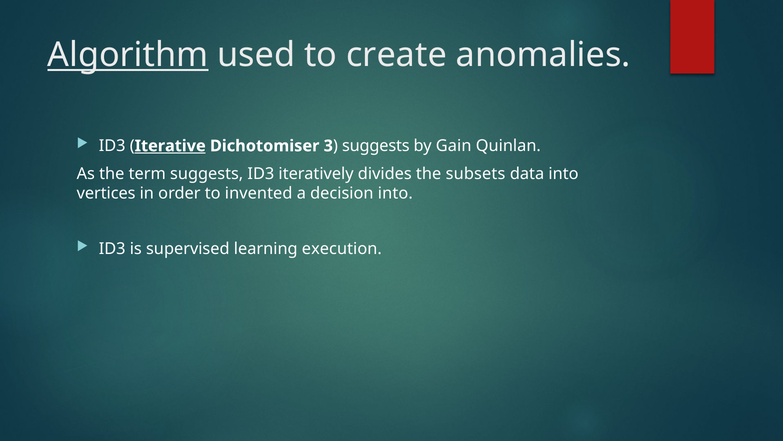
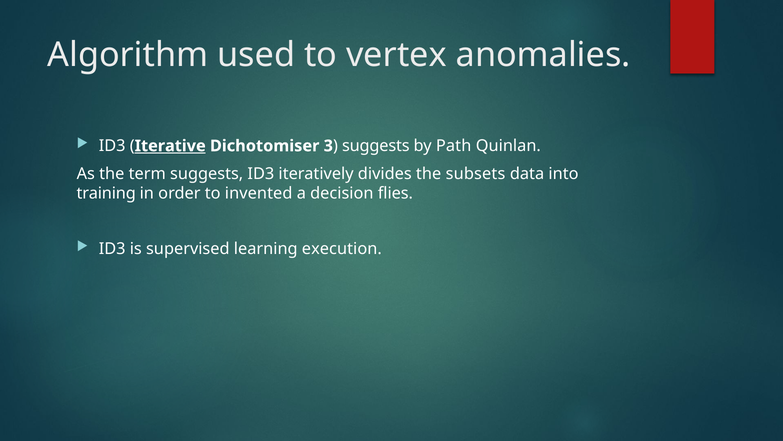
Algorithm underline: present -> none
create: create -> vertex
Gain: Gain -> Path
vertices: vertices -> training
decision into: into -> flies
